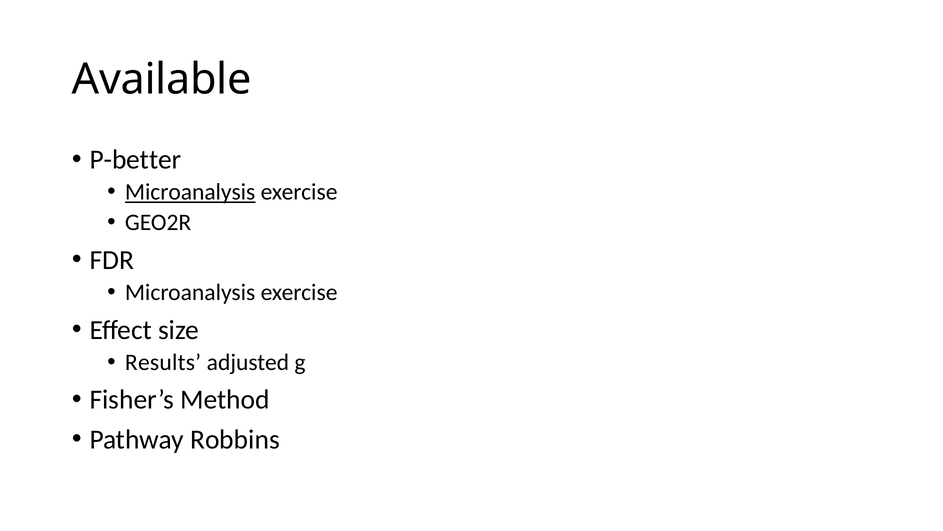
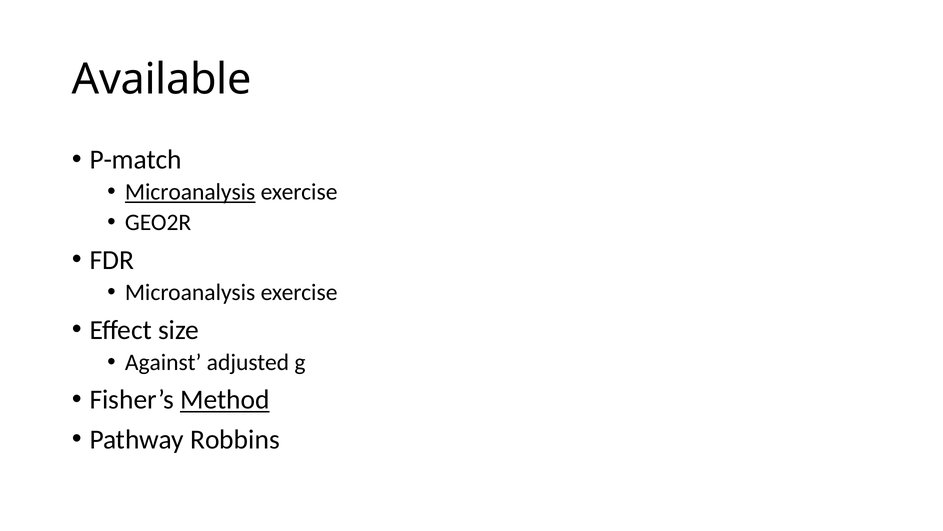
P-better: P-better -> P-match
Results: Results -> Against
Method underline: none -> present
